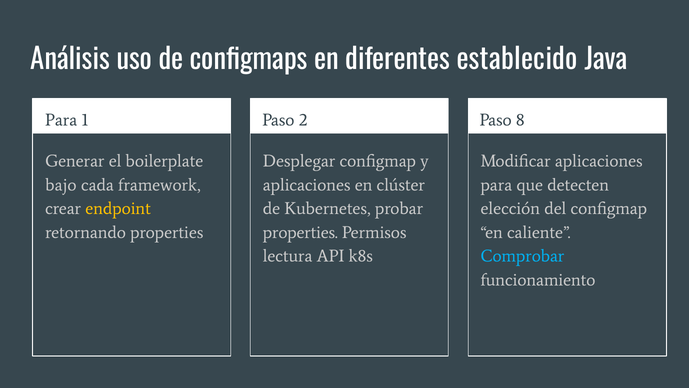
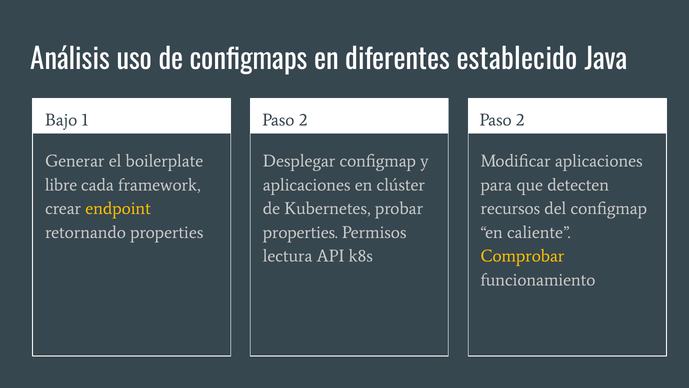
Para at (61, 120): Para -> Bajo
8 at (520, 120): 8 -> 2
bajo: bajo -> libre
elección: elección -> recursos
Comprobar colour: light blue -> yellow
